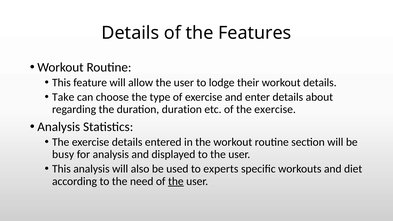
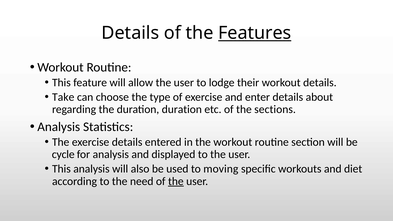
Features underline: none -> present
of the exercise: exercise -> sections
busy: busy -> cycle
experts: experts -> moving
